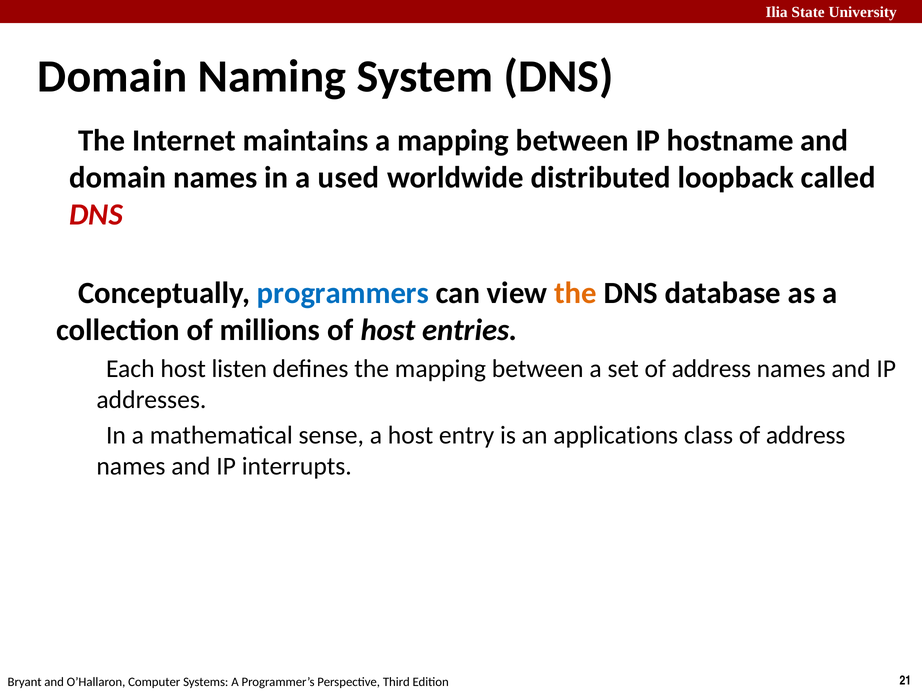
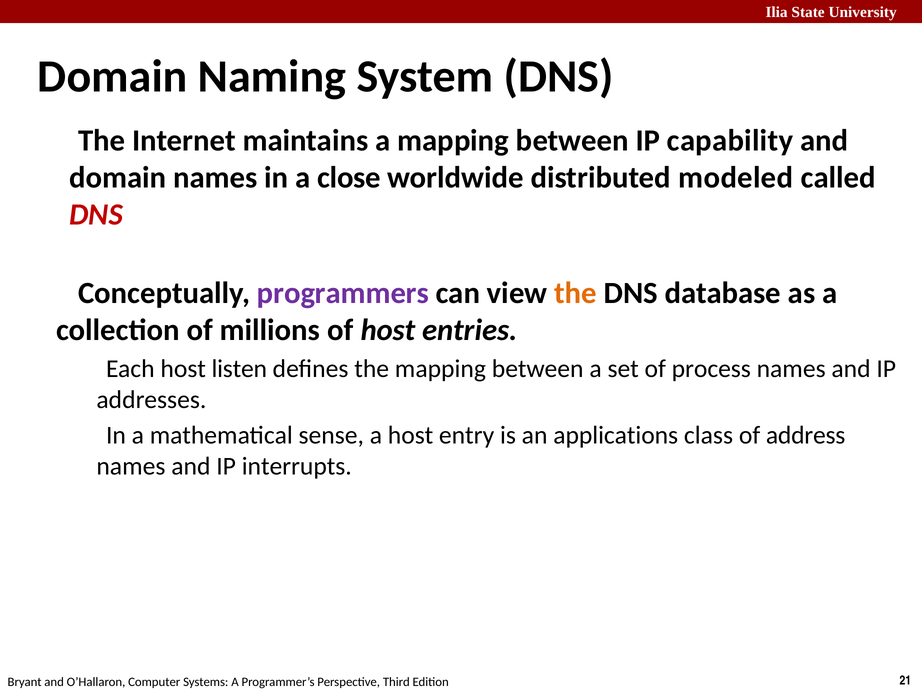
hostname: hostname -> capability
used: used -> close
loopback: loopback -> modeled
programmers colour: blue -> purple
set of address: address -> process
